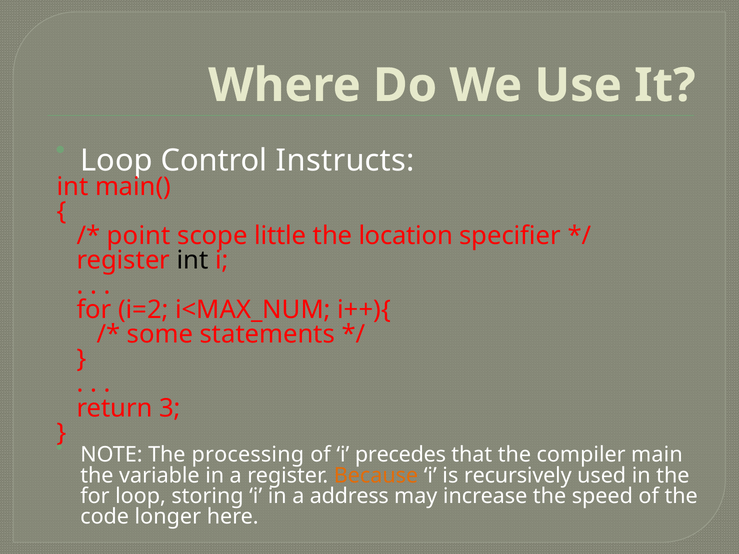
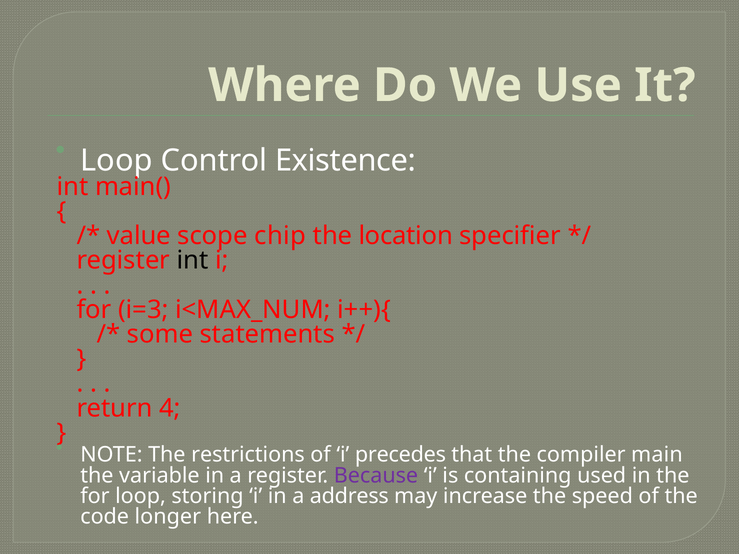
Instructs: Instructs -> Existence
point: point -> value
little: little -> chip
i=2: i=2 -> i=3
3: 3 -> 4
processing: processing -> restrictions
Because colour: orange -> purple
recursively: recursively -> containing
